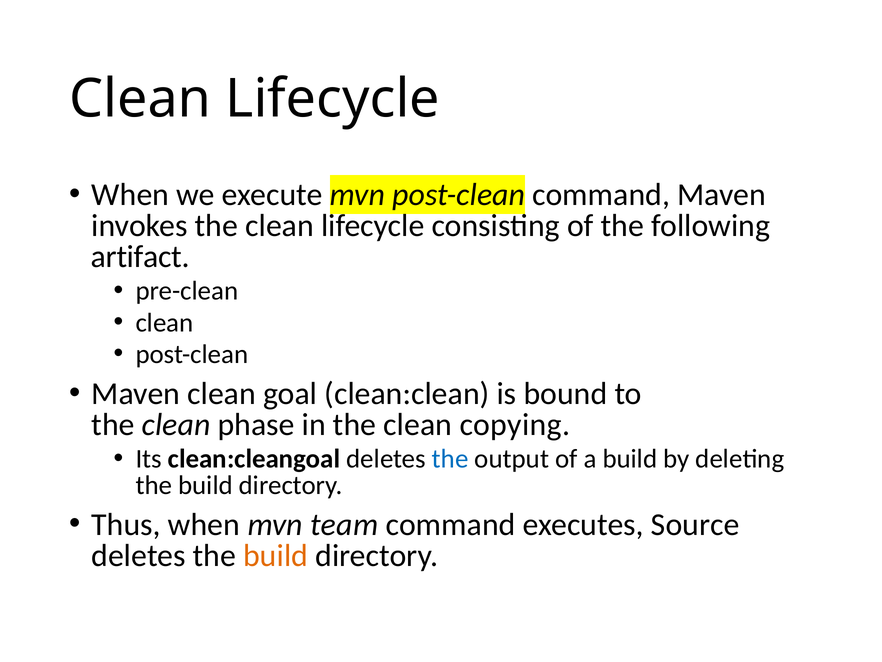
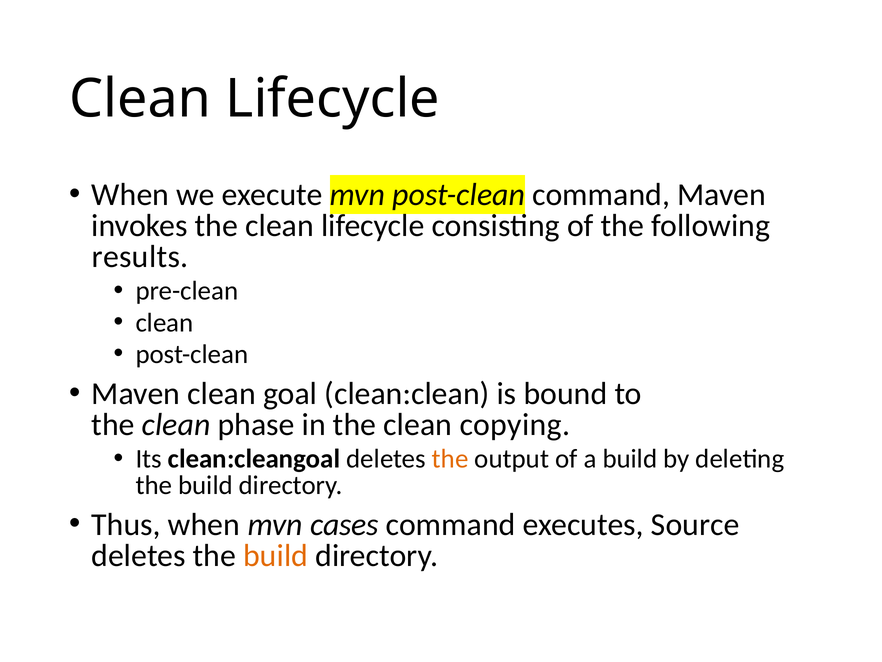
artifact: artifact -> results
the at (450, 459) colour: blue -> orange
team: team -> cases
